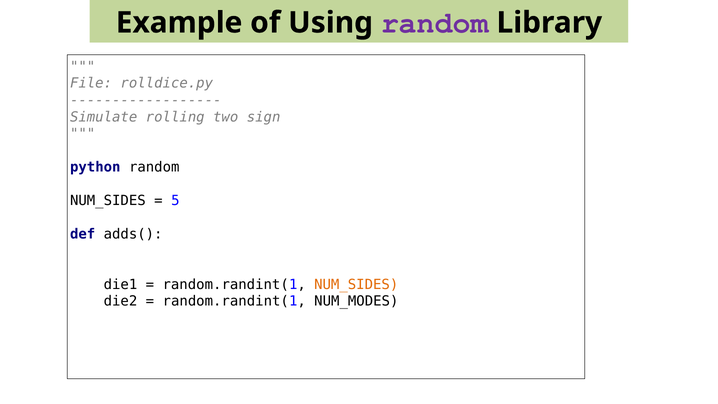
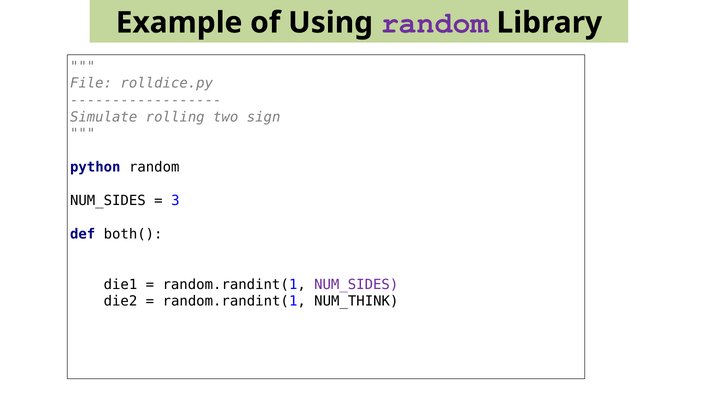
5: 5 -> 3
adds(: adds( -> both(
NUM_SIDES at (356, 284) colour: orange -> purple
NUM_MODES: NUM_MODES -> NUM_THINK
